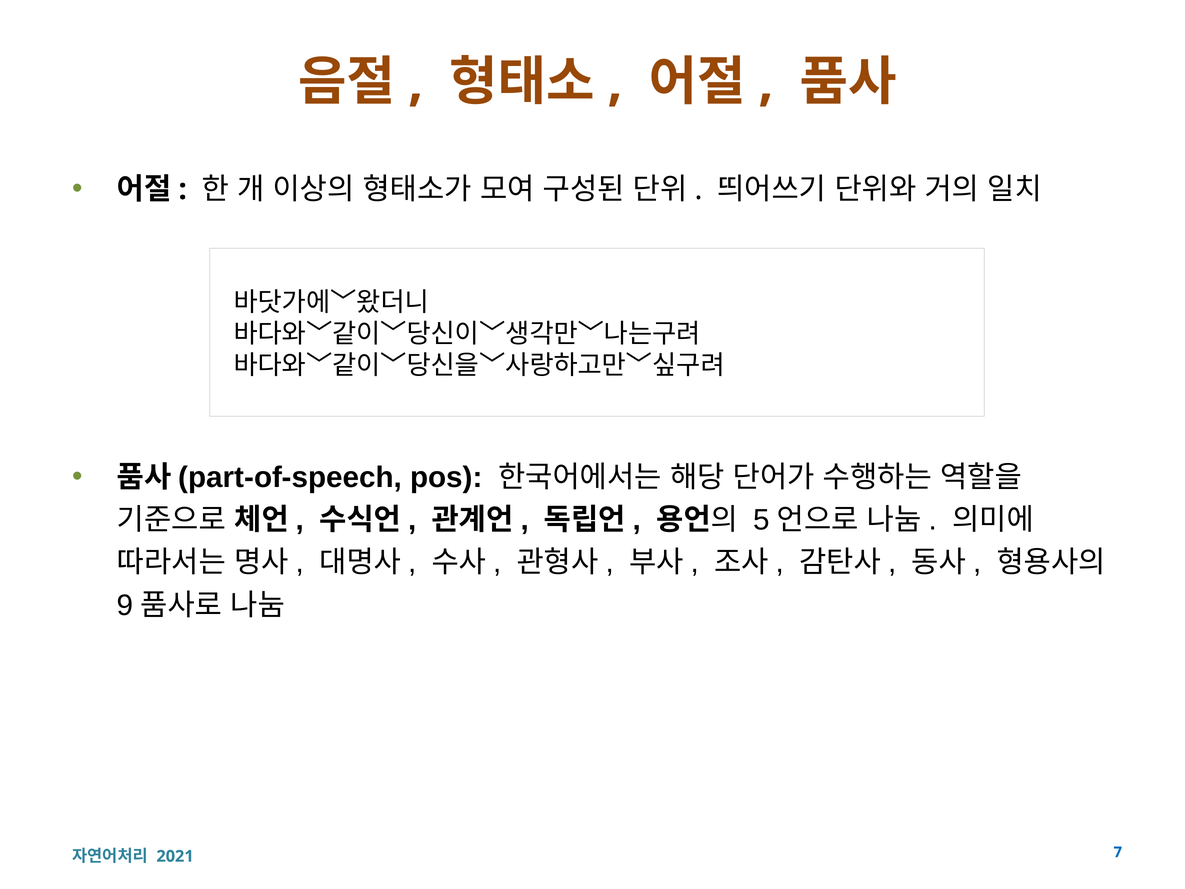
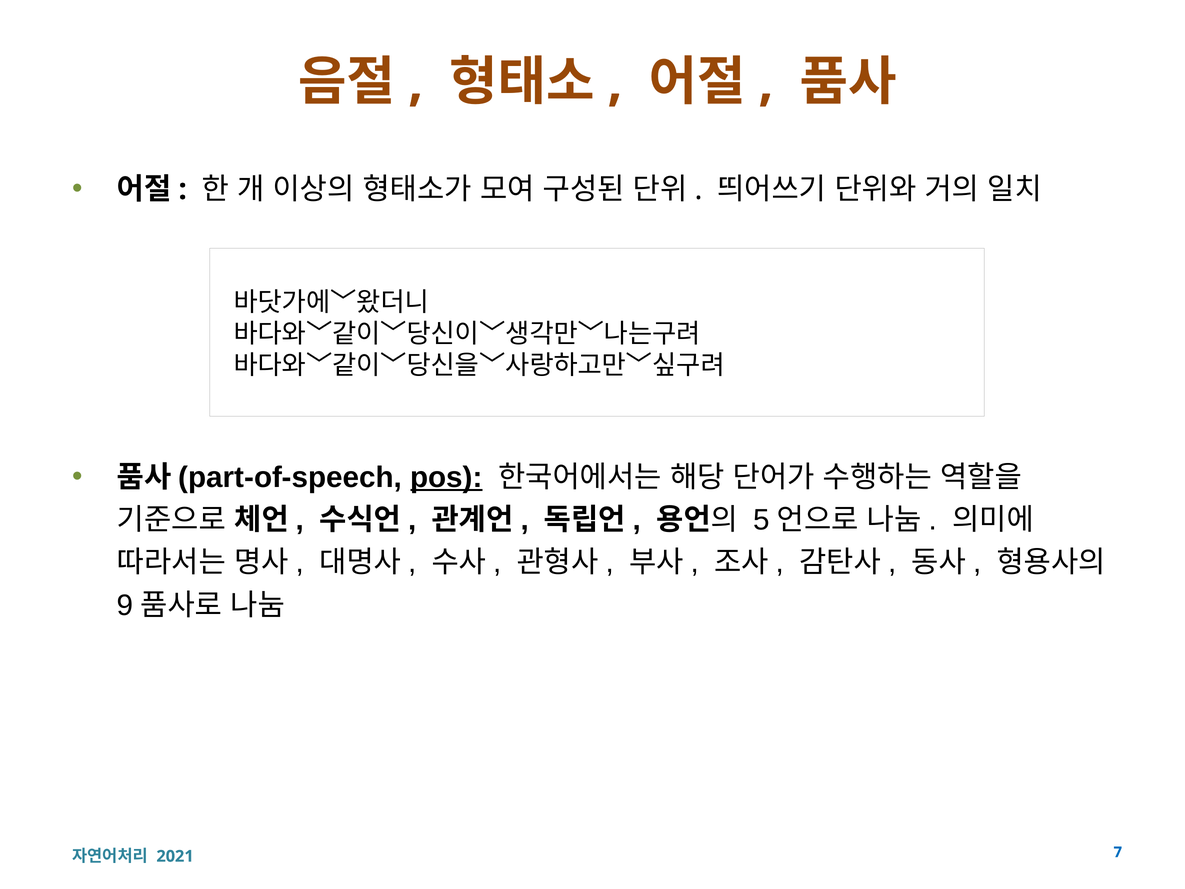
pos underline: none -> present
